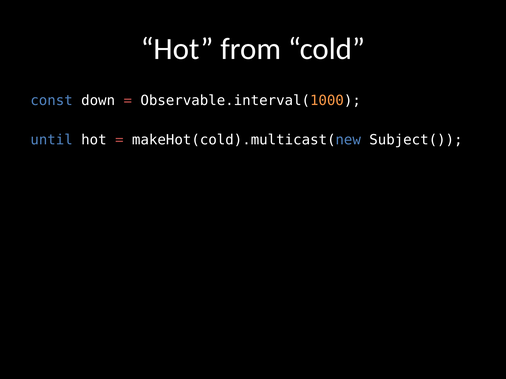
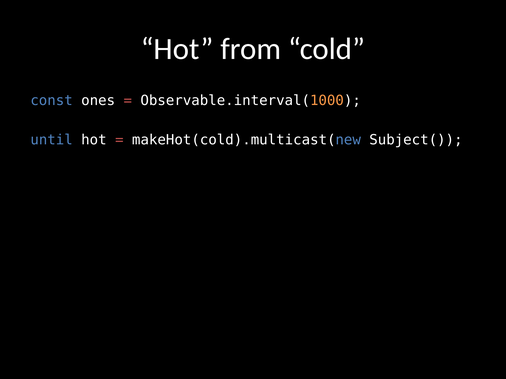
down: down -> ones
